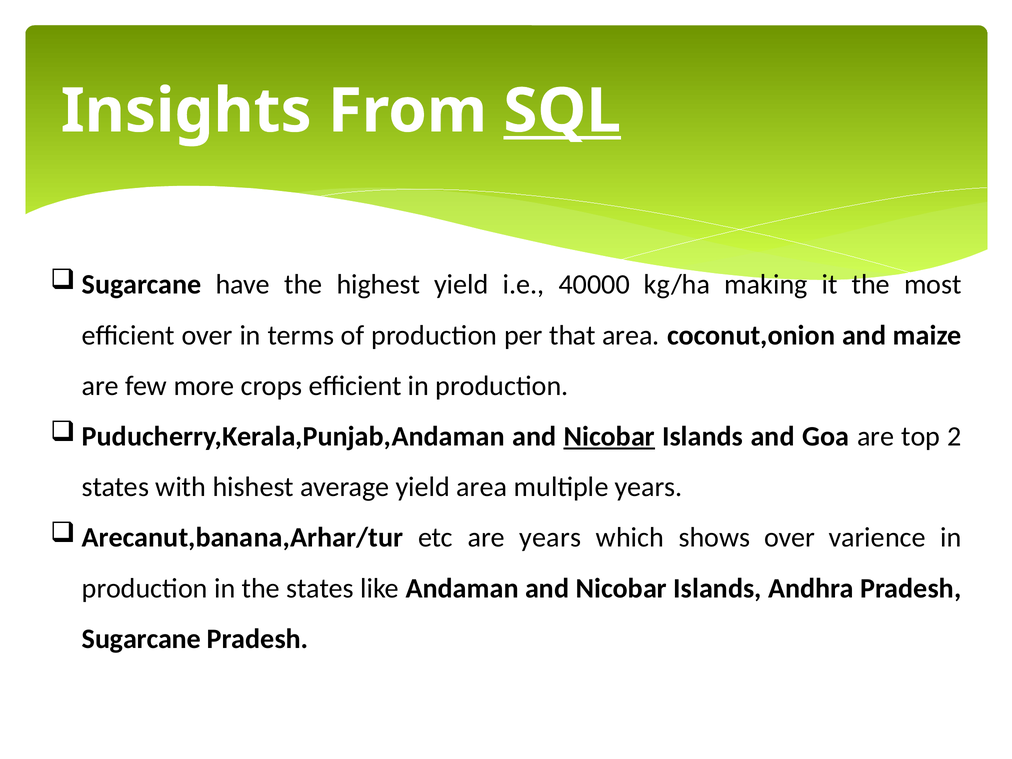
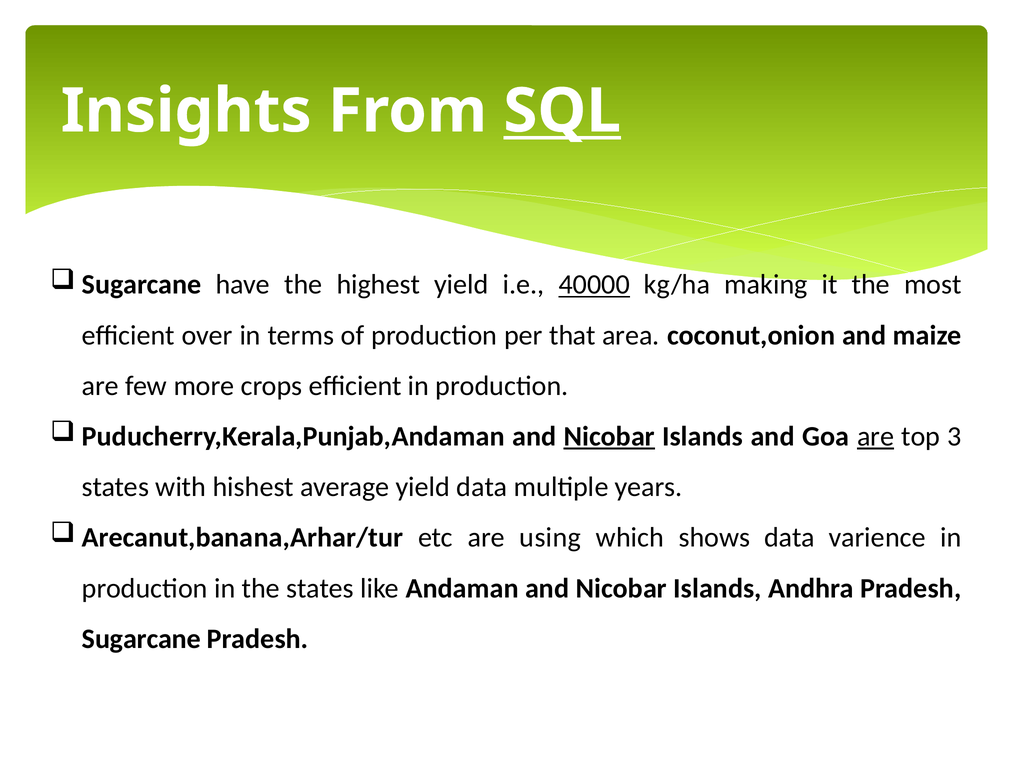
40000 underline: none -> present
are at (876, 436) underline: none -> present
2: 2 -> 3
yield area: area -> data
are years: years -> using
shows over: over -> data
